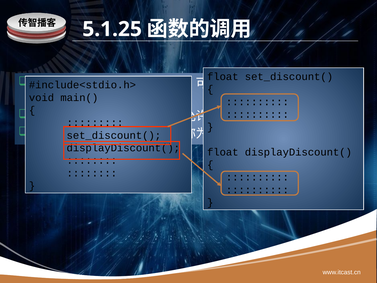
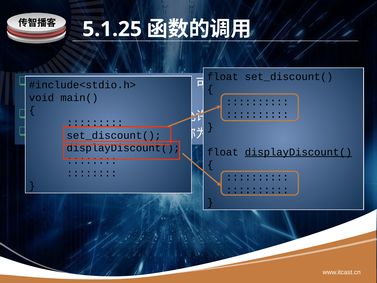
displayDiscount( at (298, 152) underline: none -> present
